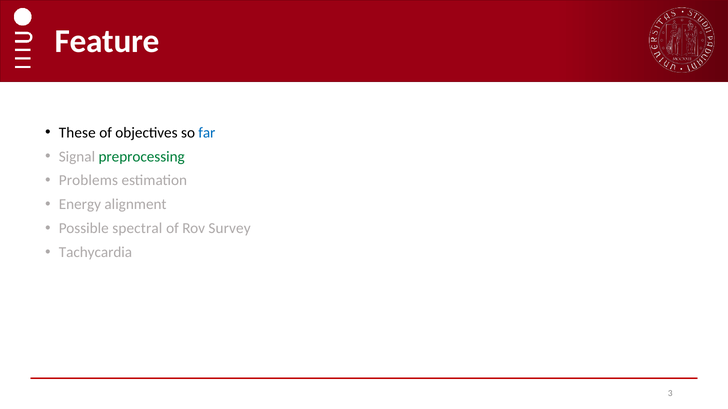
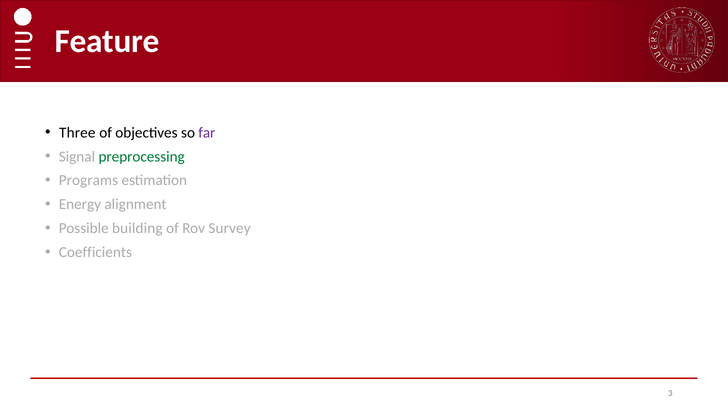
These: These -> Three
far colour: blue -> purple
Problems: Problems -> Programs
spectral: spectral -> building
Tachycardia: Tachycardia -> Coefficients
